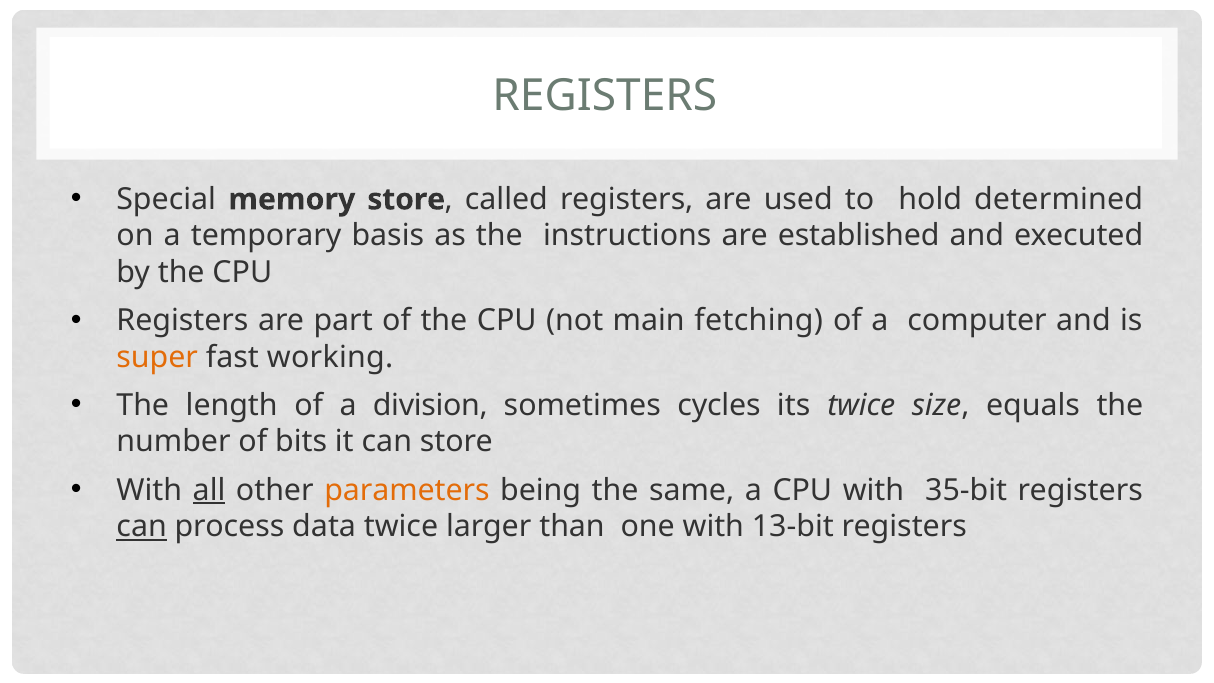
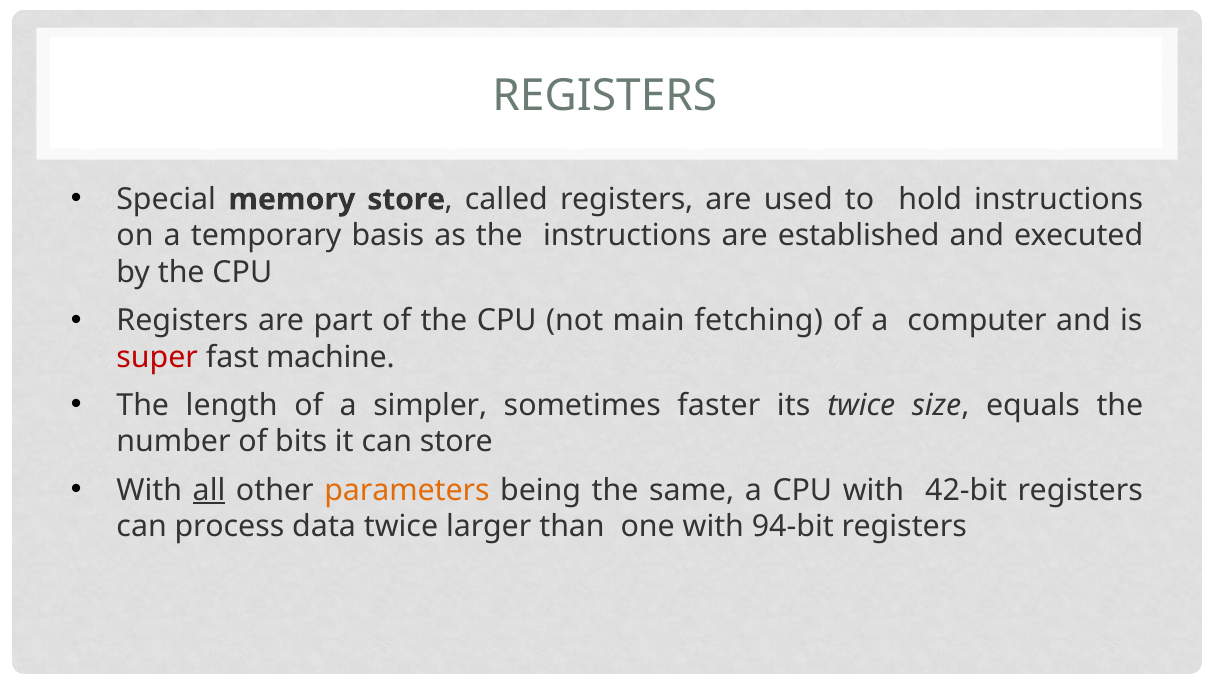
hold determined: determined -> instructions
super colour: orange -> red
working: working -> machine
division: division -> simpler
cycles: cycles -> faster
35-bit: 35-bit -> 42-bit
can at (142, 527) underline: present -> none
13-bit: 13-bit -> 94-bit
